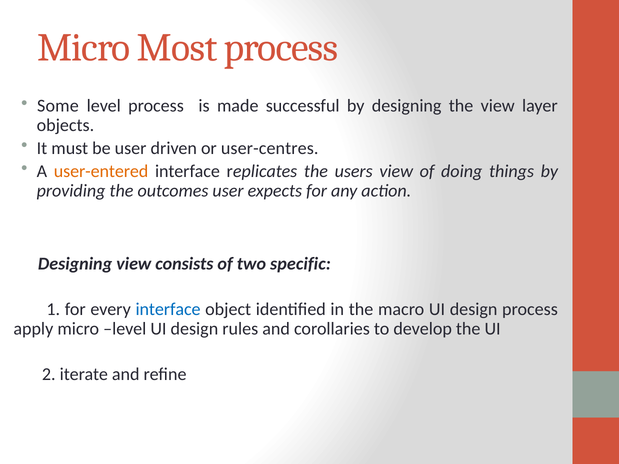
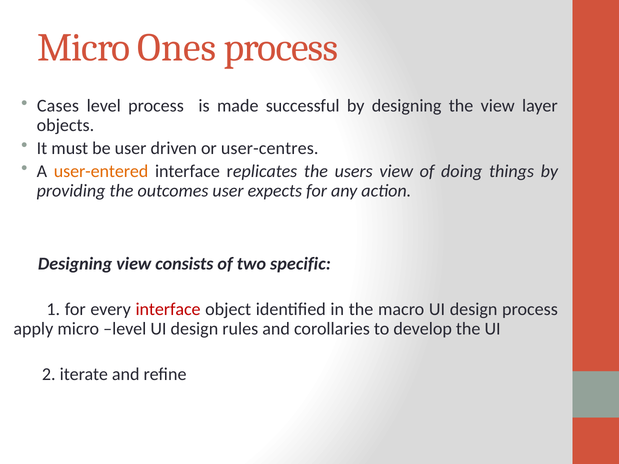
Most: Most -> Ones
Some: Some -> Cases
interface at (168, 309) colour: blue -> red
